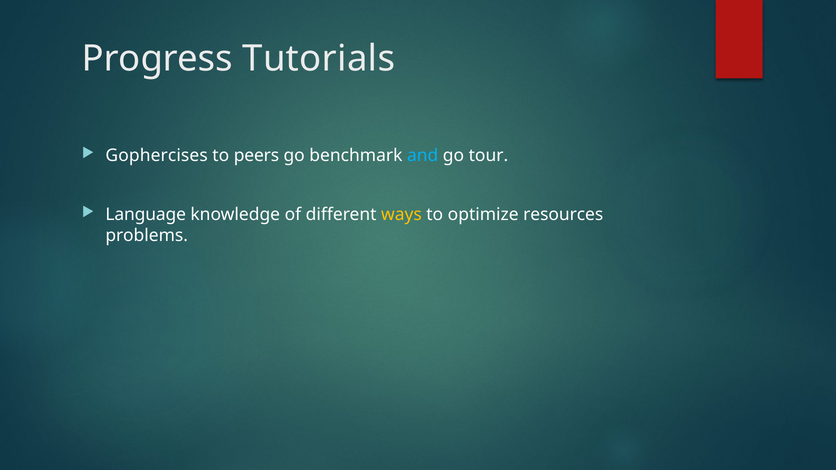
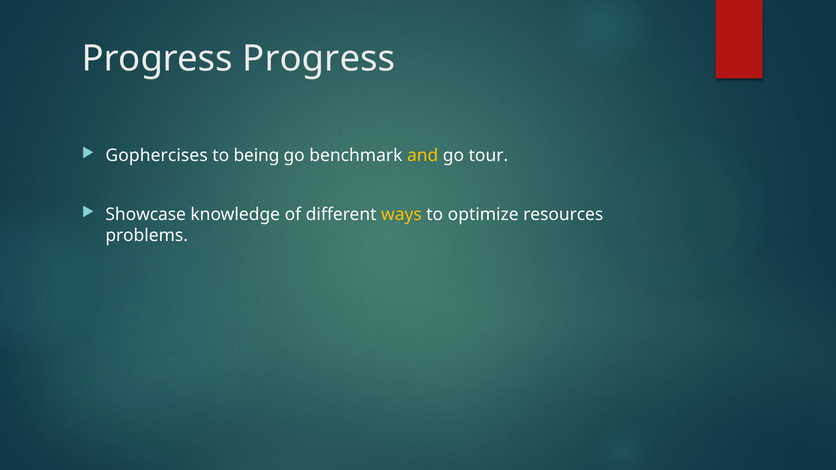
Progress Tutorials: Tutorials -> Progress
peers: peers -> being
and colour: light blue -> yellow
Language: Language -> Showcase
